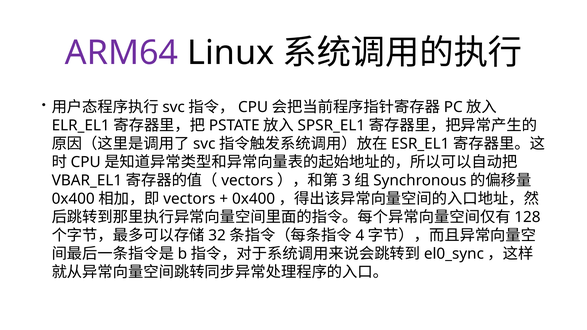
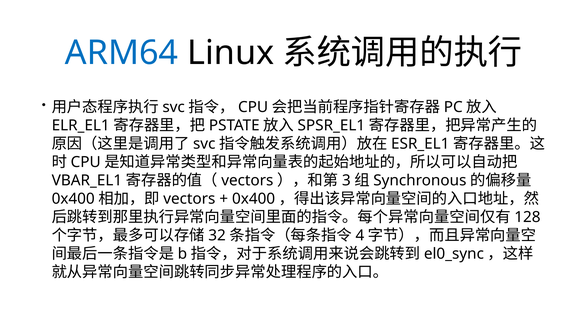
ARM64 colour: purple -> blue
